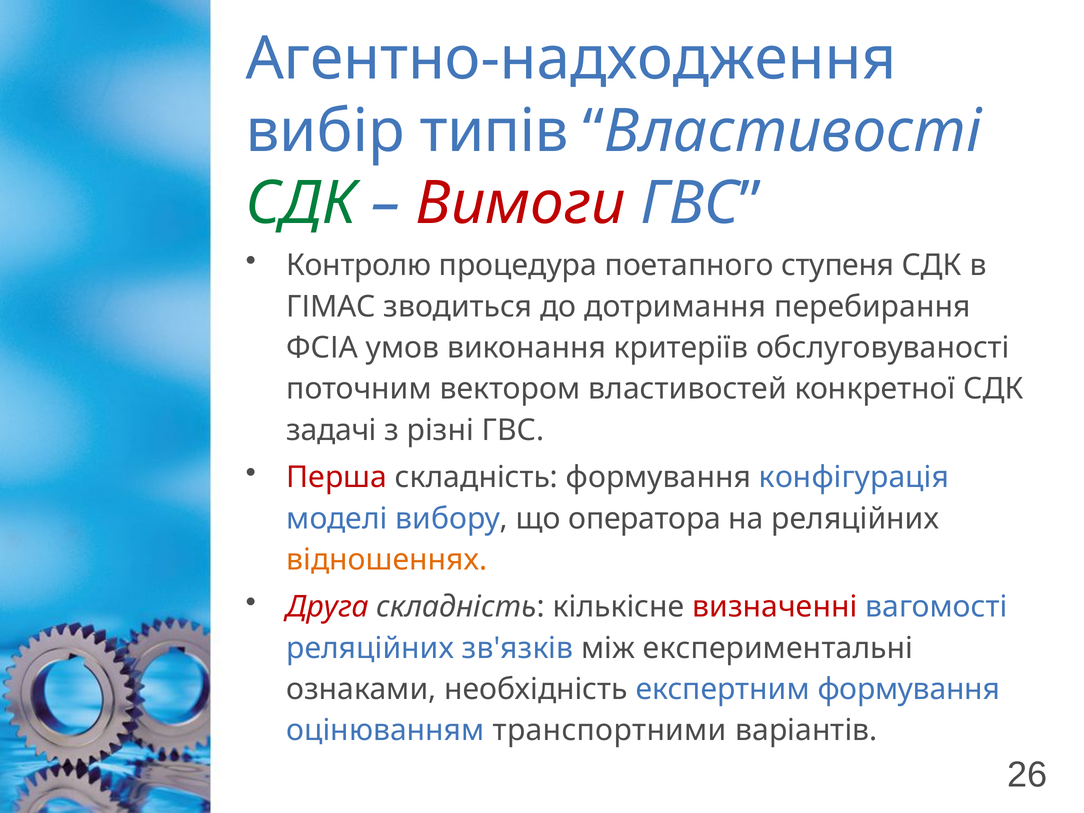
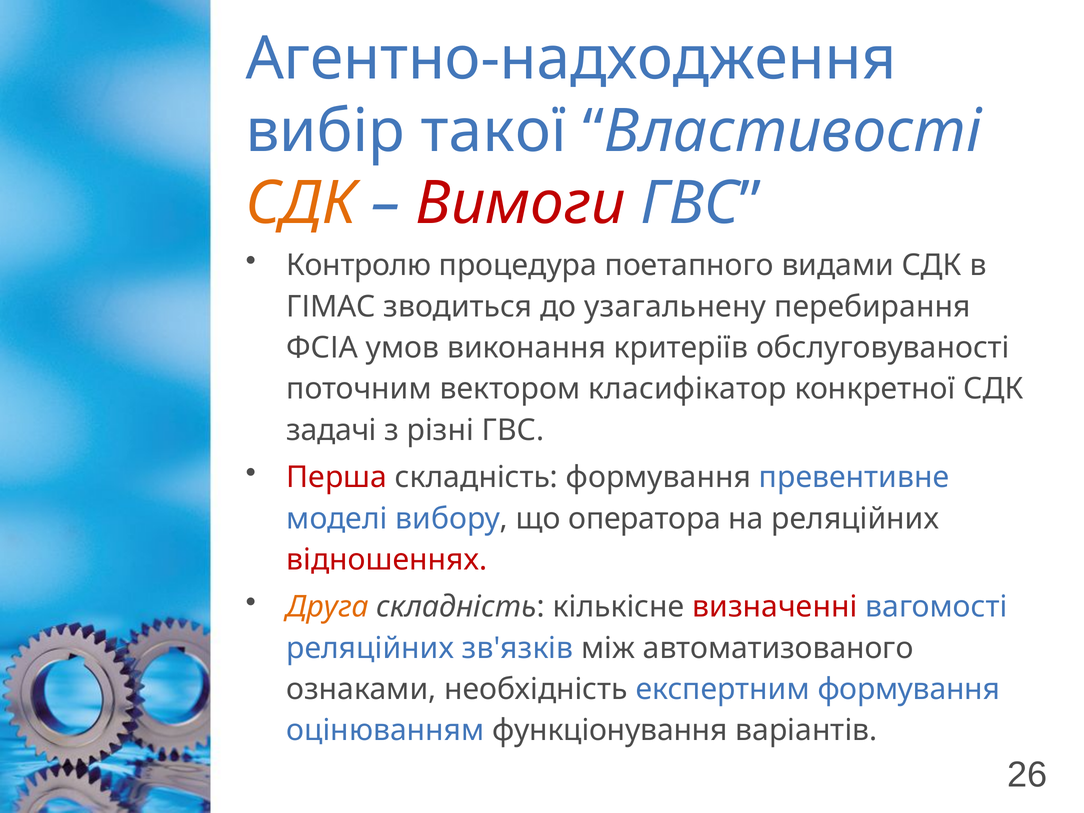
типів: типів -> такої
СДК at (301, 204) colour: green -> orange
ступеня: ступеня -> видами
дотримання: дотримання -> узагальнену
властивостей: властивостей -> класифікатор
конфігурація: конфігурація -> превентивне
відношеннях colour: orange -> red
Друга colour: red -> orange
експериментальні: експериментальні -> автоматизованого
транспортними: транспортними -> функціонування
